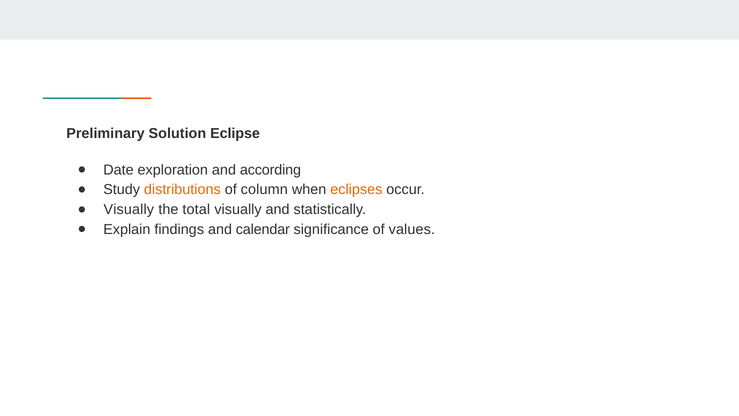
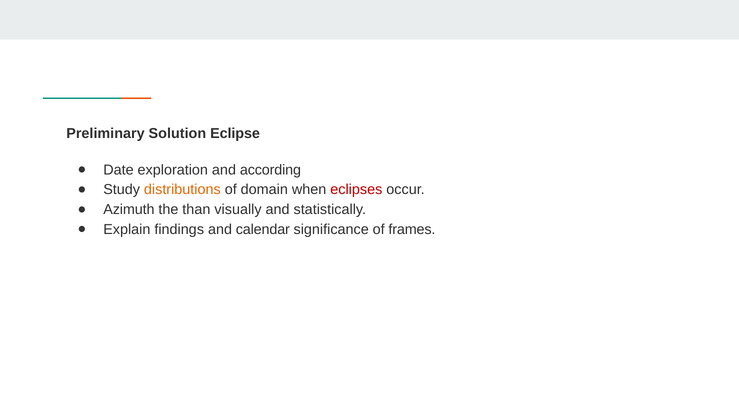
column: column -> domain
eclipses colour: orange -> red
Visually at (129, 209): Visually -> Azimuth
total: total -> than
values: values -> frames
